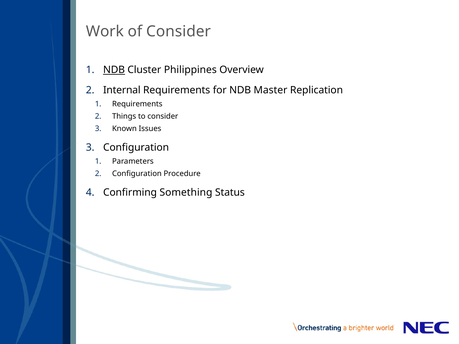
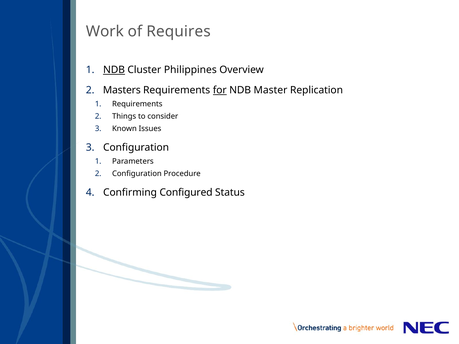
of Consider: Consider -> Requires
Internal: Internal -> Masters
for underline: none -> present
Something: Something -> Configured
